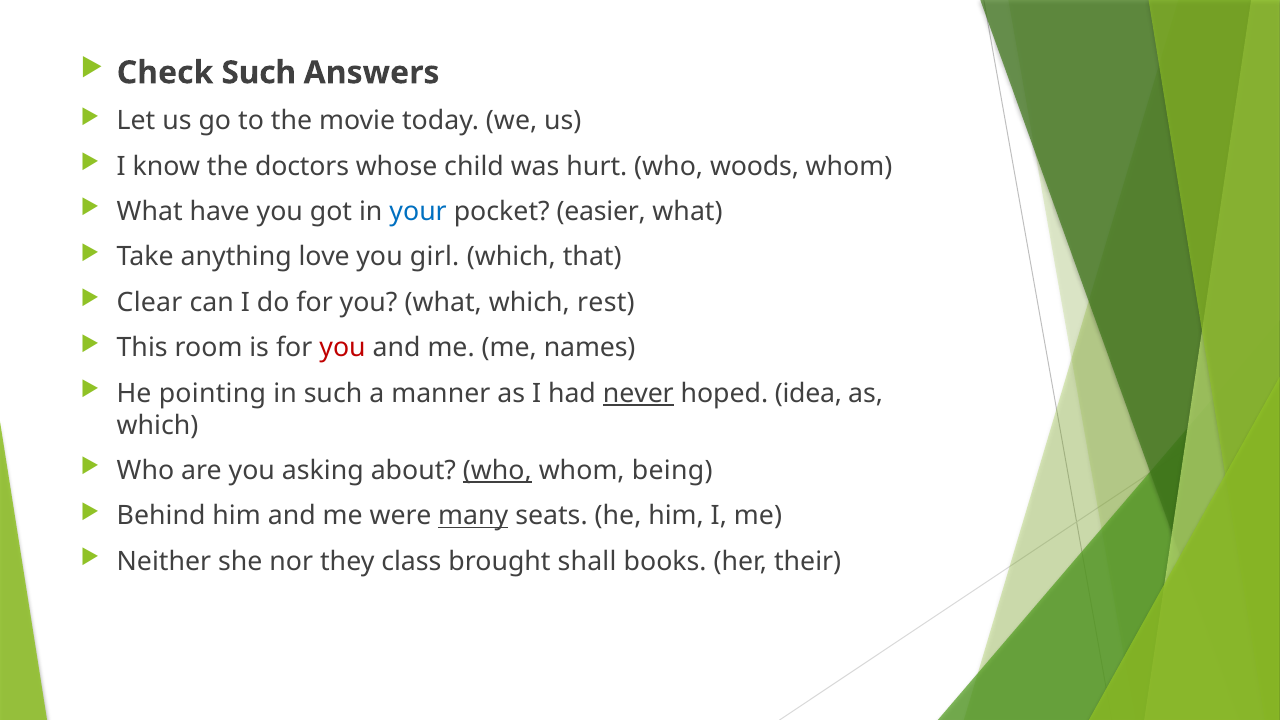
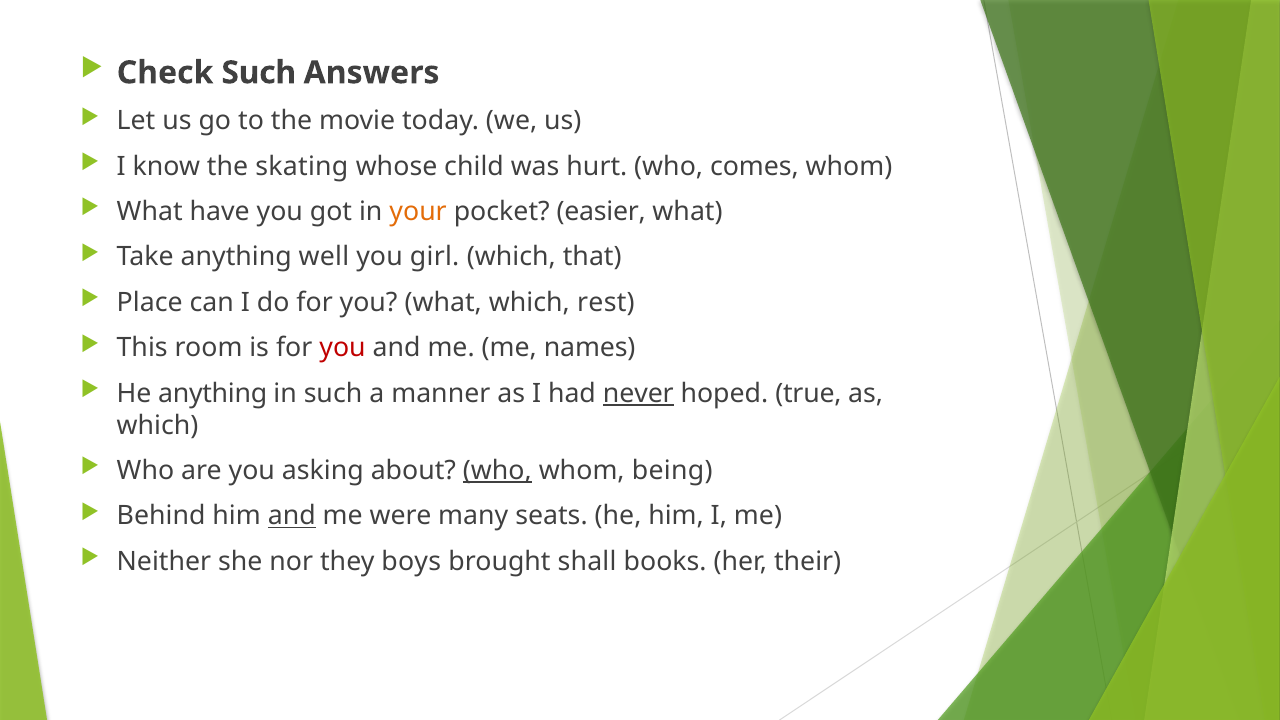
doctors: doctors -> skating
woods: woods -> comes
your colour: blue -> orange
love: love -> well
Clear: Clear -> Place
He pointing: pointing -> anything
idea: idea -> true
and at (292, 516) underline: none -> present
many underline: present -> none
class: class -> boys
